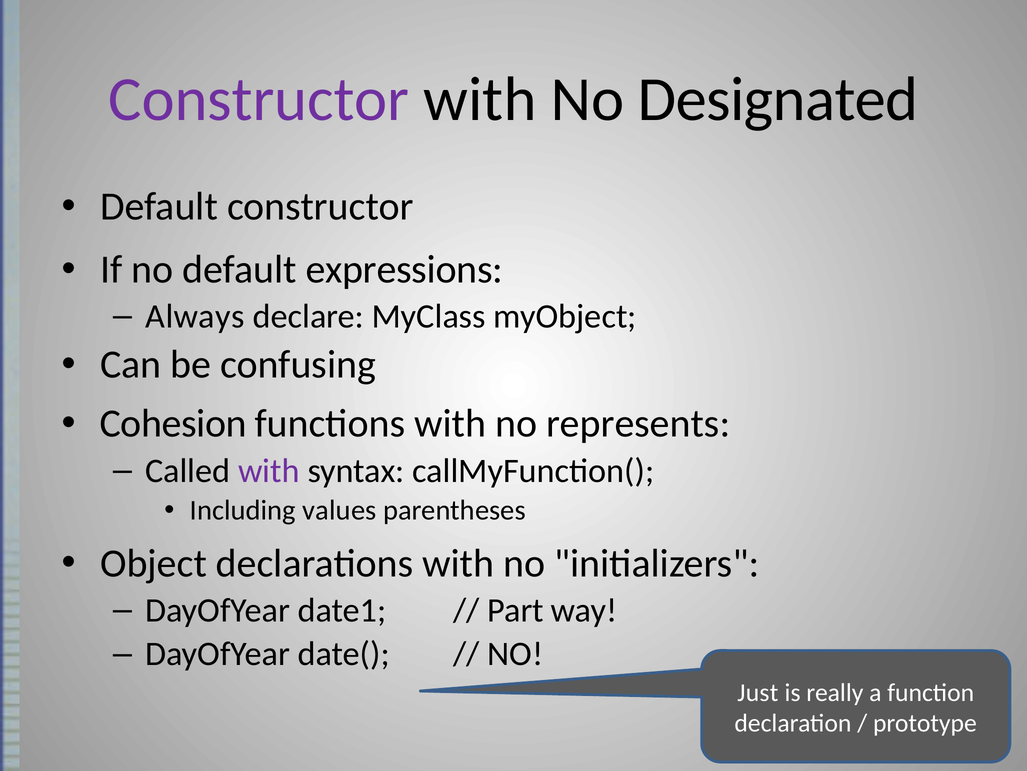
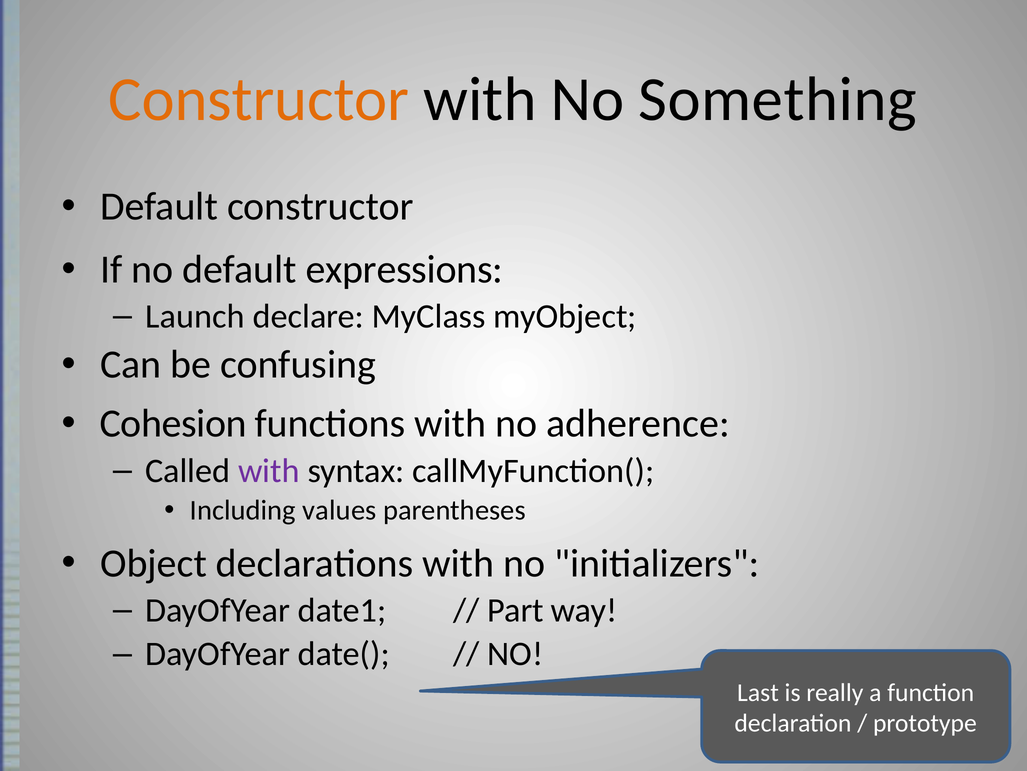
Constructor at (259, 99) colour: purple -> orange
Designated: Designated -> Something
Always: Always -> Launch
represents: represents -> adherence
Just: Just -> Last
